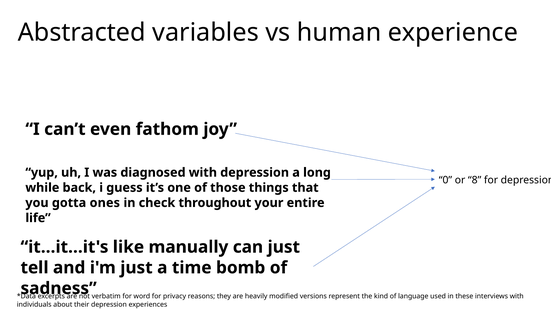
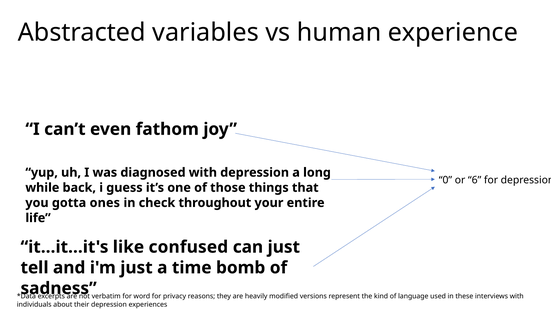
8: 8 -> 6
manually: manually -> confused
